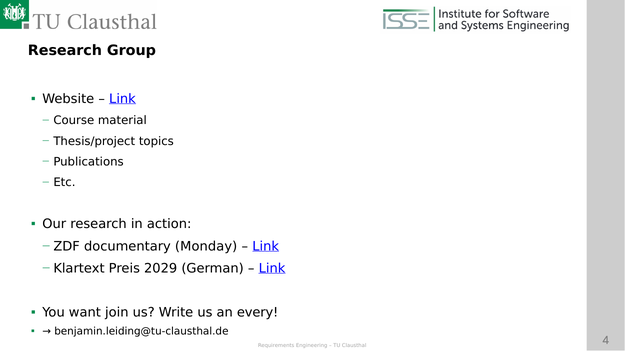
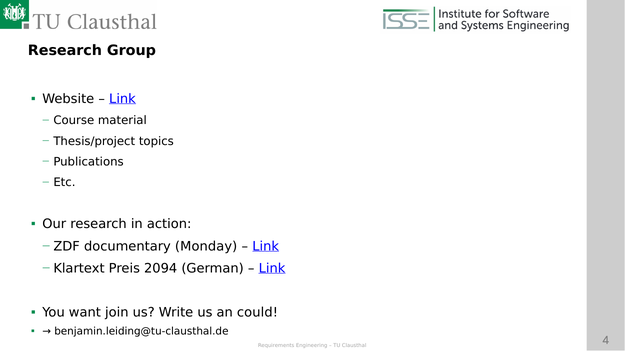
2029: 2029 -> 2094
every: every -> could
